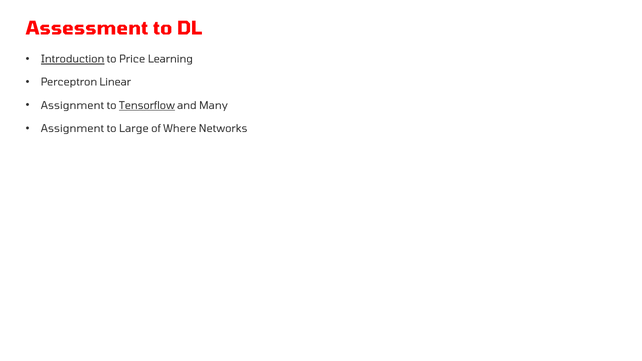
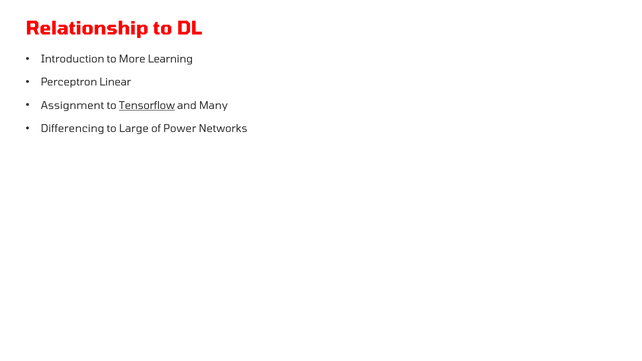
Assessment: Assessment -> Relationship
Introduction underline: present -> none
Price: Price -> More
Assignment at (73, 129): Assignment -> Differencing
Where: Where -> Power
